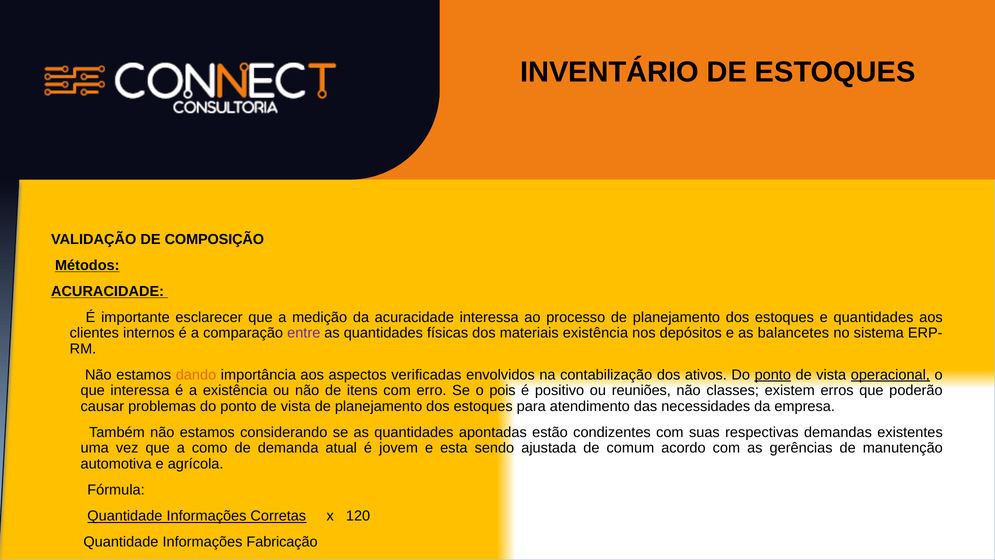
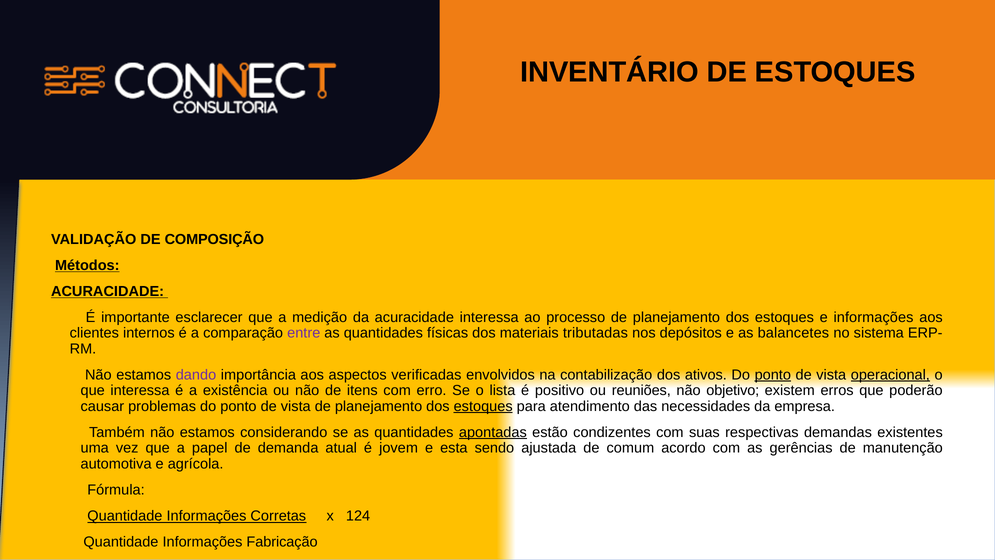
e quantidades: quantidades -> informações
materiais existência: existência -> tributadas
dando colour: orange -> purple
pois: pois -> lista
classes: classes -> objetivo
estoques at (483, 406) underline: none -> present
apontadas underline: none -> present
como: como -> papel
120: 120 -> 124
